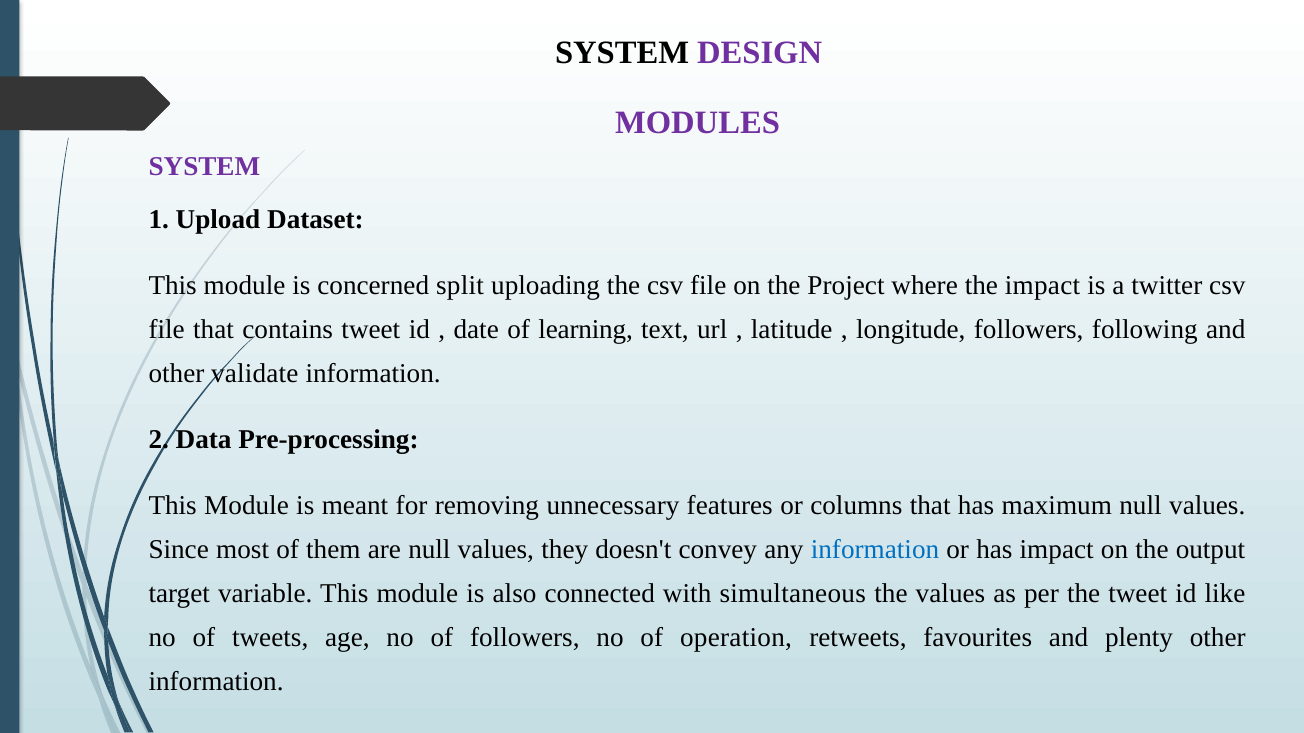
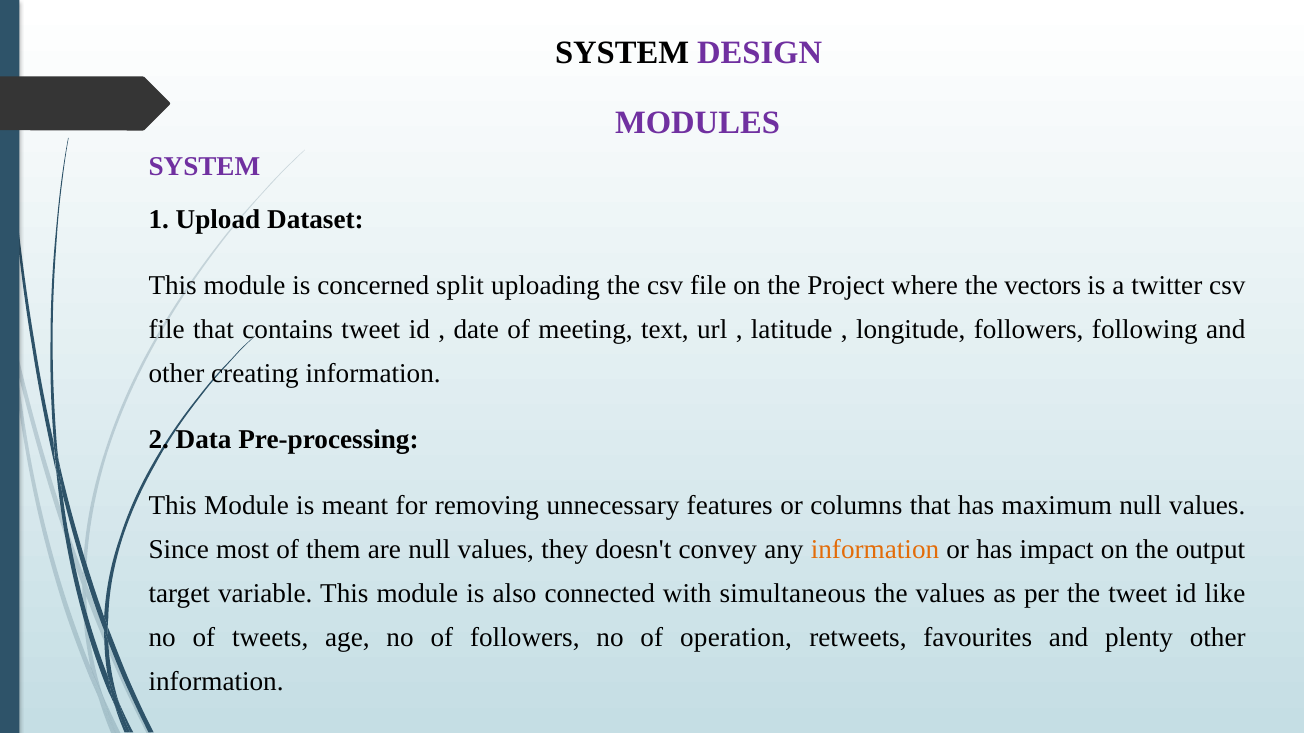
the impact: impact -> vectors
learning: learning -> meeting
validate: validate -> creating
information at (875, 550) colour: blue -> orange
